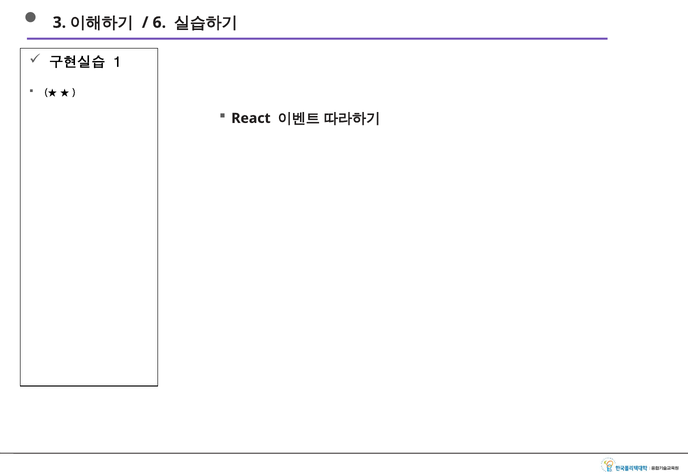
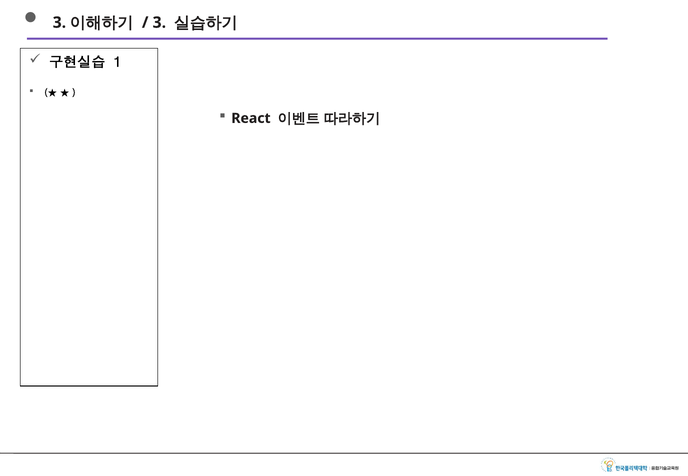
6 at (159, 23): 6 -> 3
